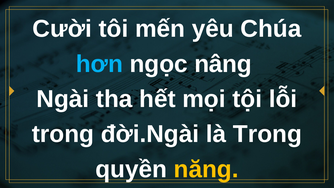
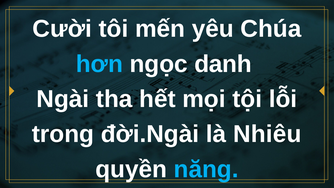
nâng: nâng -> danh
là Trong: Trong -> Nhiêu
năng colour: yellow -> light blue
